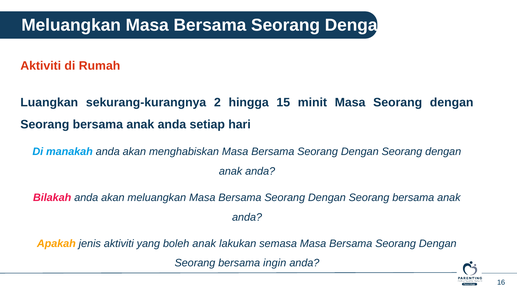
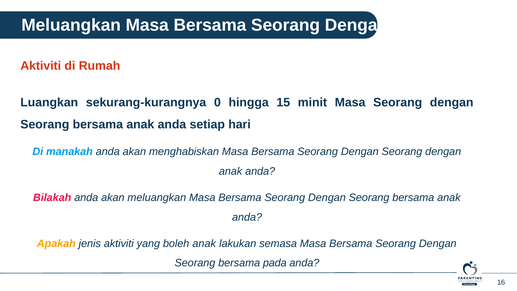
2: 2 -> 0
ingin: ingin -> pada
